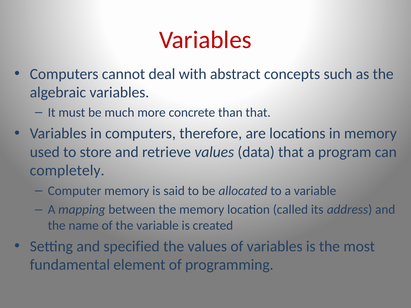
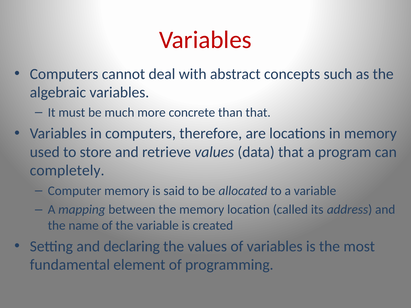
specified: specified -> declaring
